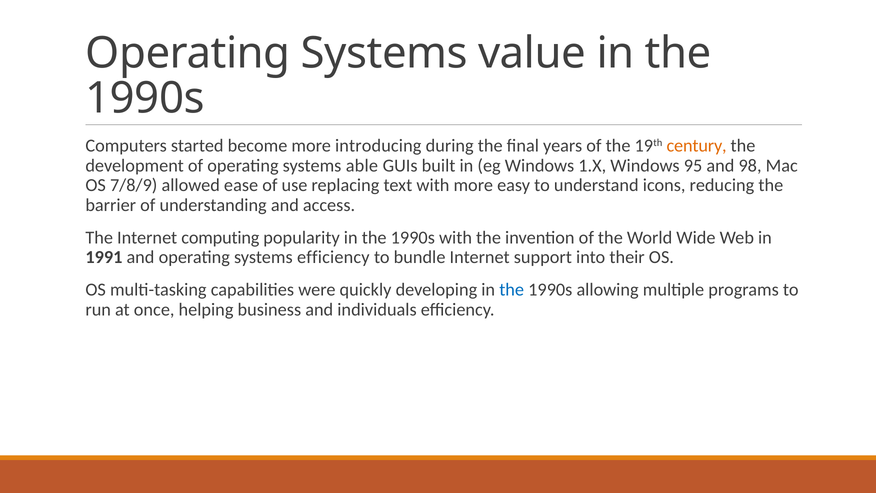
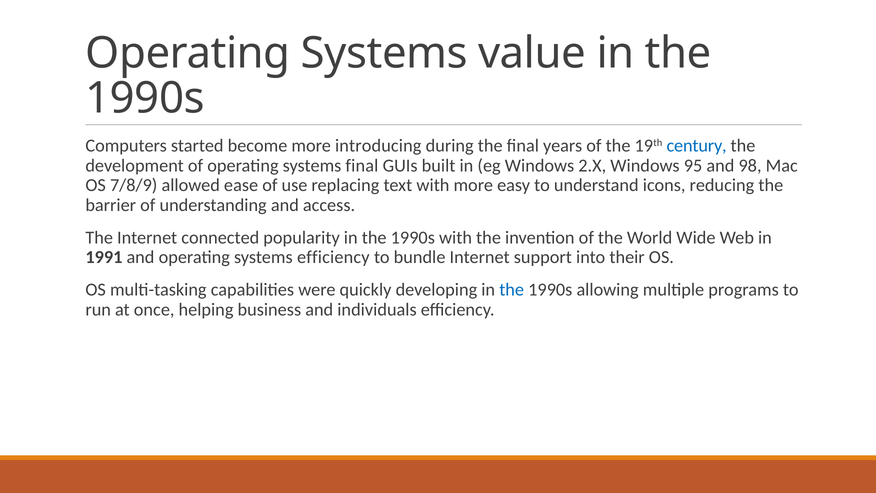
century colour: orange -> blue
systems able: able -> final
1.X: 1.X -> 2.X
computing: computing -> connected
